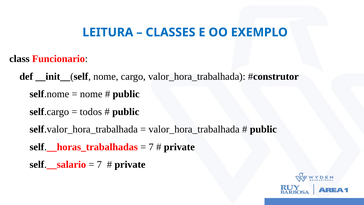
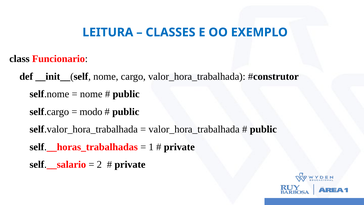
todos: todos -> modo
7 at (151, 147): 7 -> 1
7 at (99, 164): 7 -> 2
